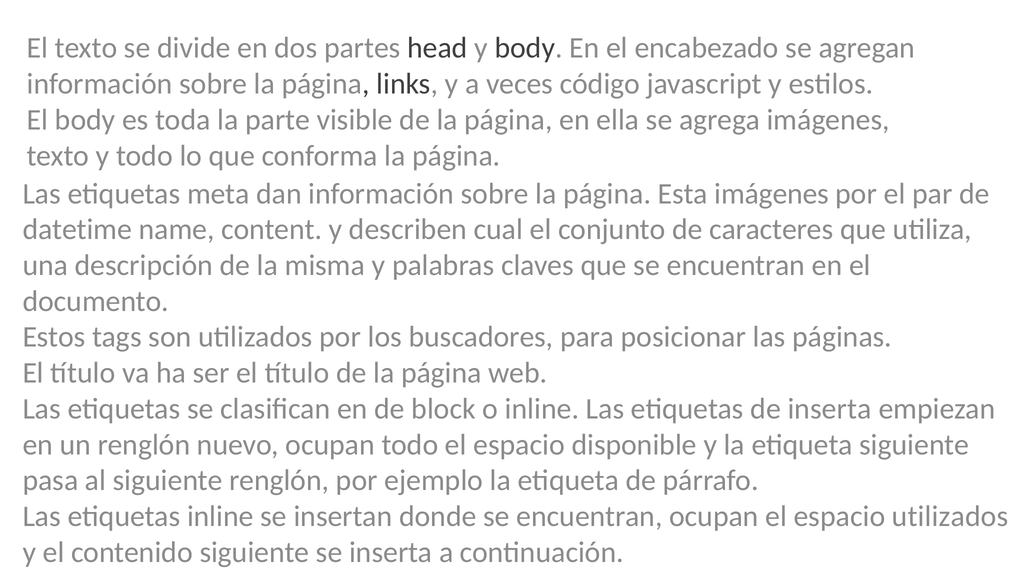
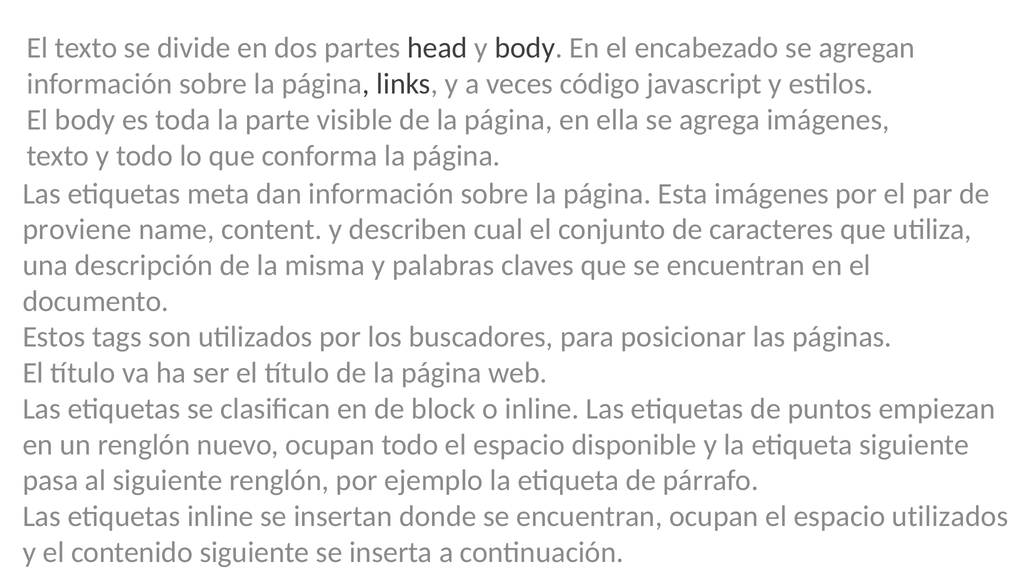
datetime: datetime -> proviene
de inserta: inserta -> puntos
